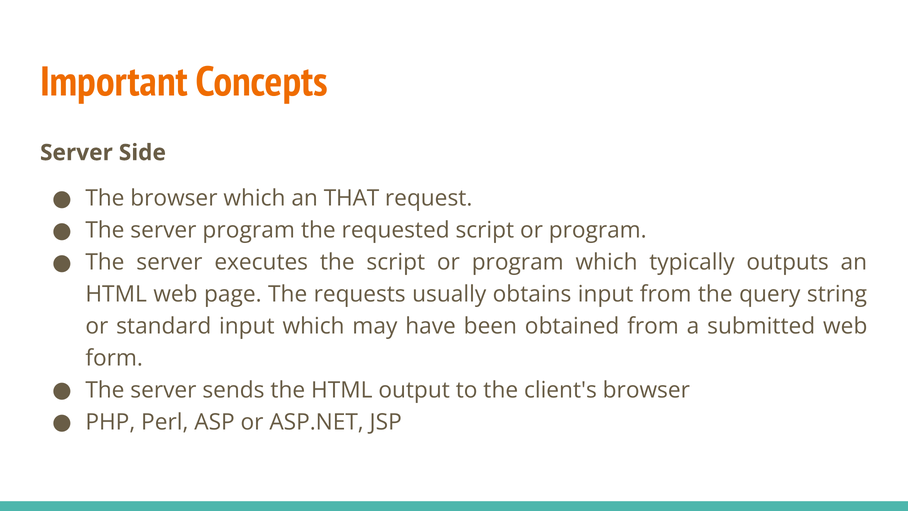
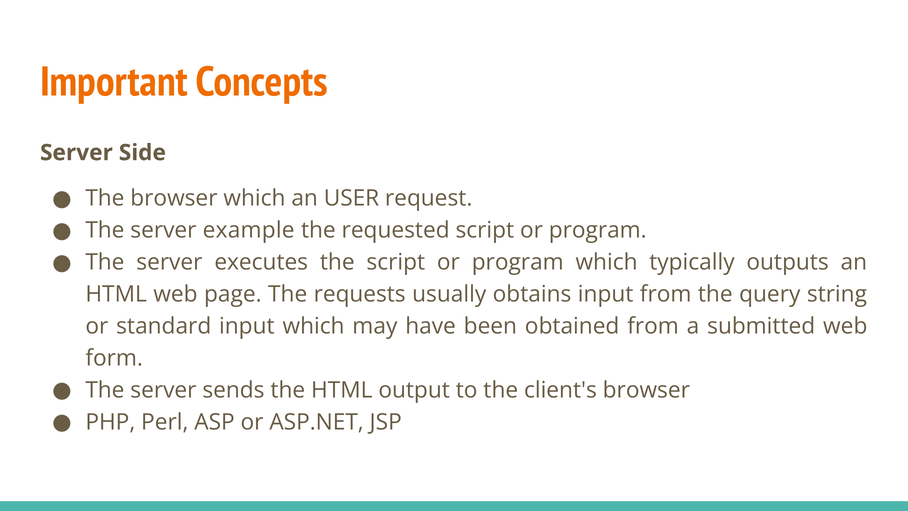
THAT: THAT -> USER
server program: program -> example
